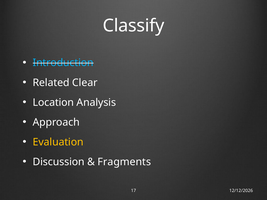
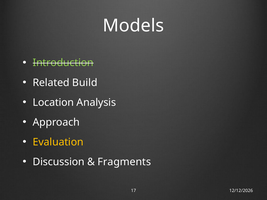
Classify: Classify -> Models
Introduction colour: light blue -> light green
Clear: Clear -> Build
